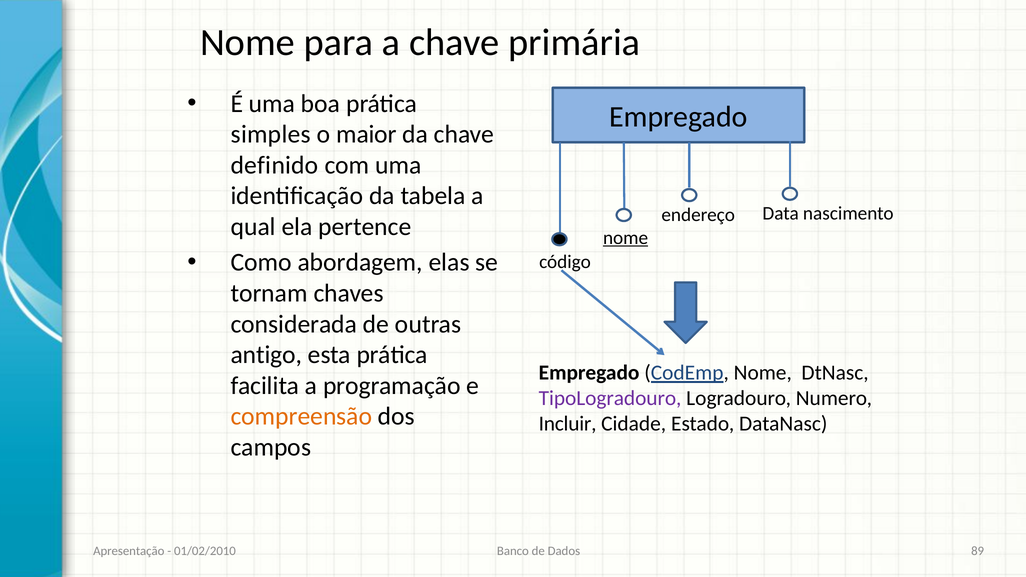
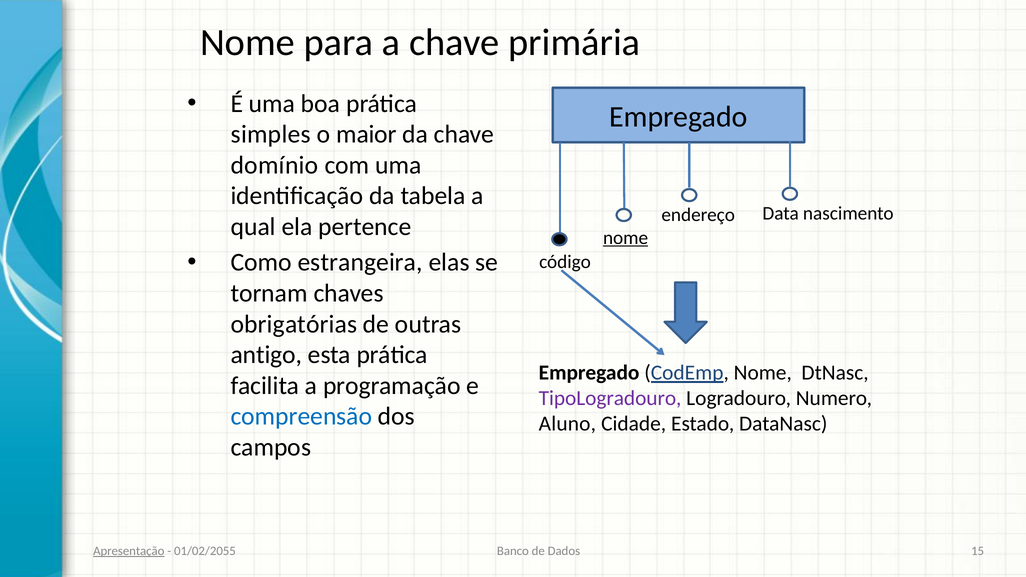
definido: definido -> domínio
abordagem: abordagem -> estrangeira
considerada: considerada -> obrigatórias
compreensão colour: orange -> blue
Incluir: Incluir -> Aluno
89: 89 -> 15
Apresentação underline: none -> present
01/02/2010: 01/02/2010 -> 01/02/2055
